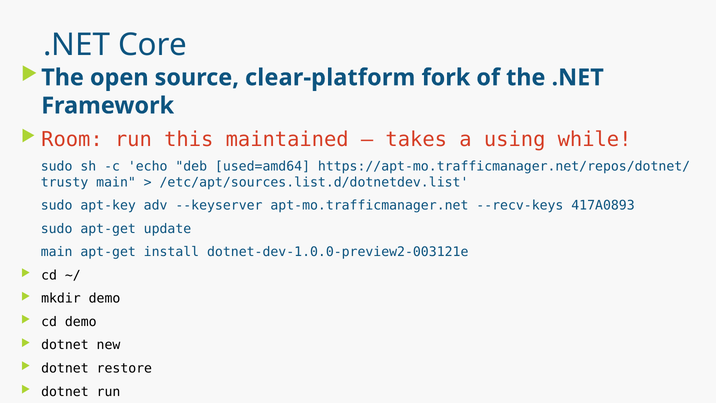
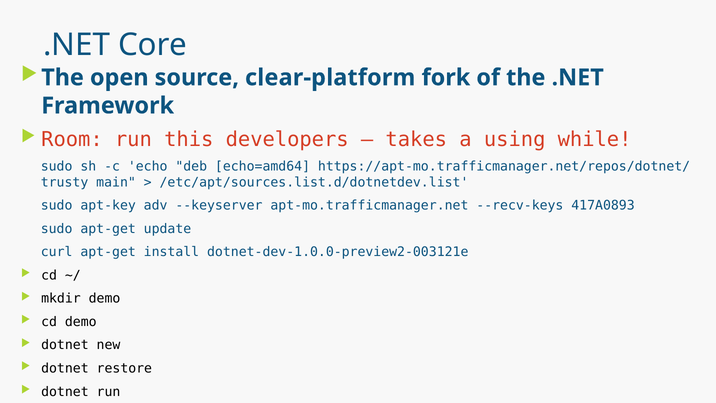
maintained: maintained -> developers
used=amd64: used=amd64 -> echo=amd64
main at (57, 252): main -> curl
